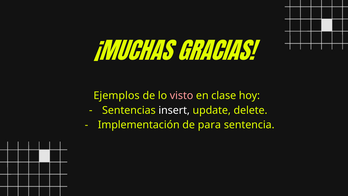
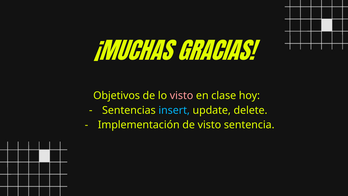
Ejemplos: Ejemplos -> Objetivos
insert colour: white -> light blue
de para: para -> visto
